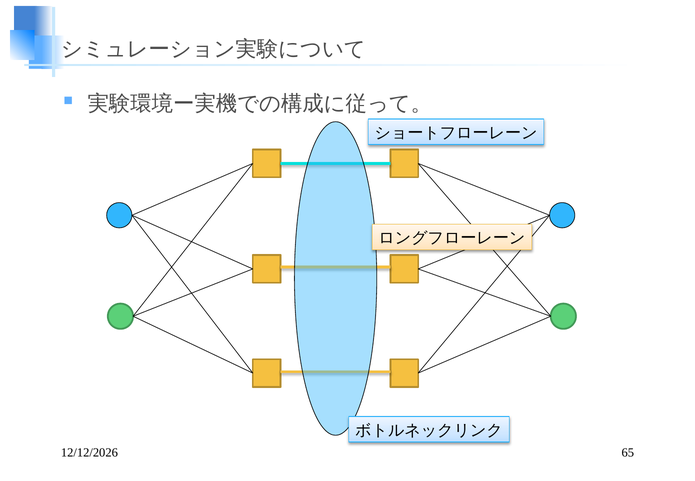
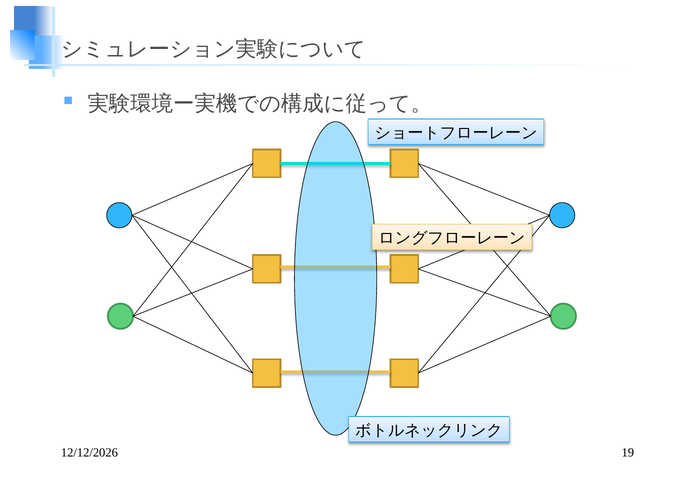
65: 65 -> 19
